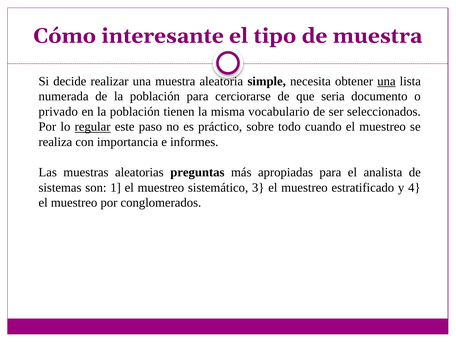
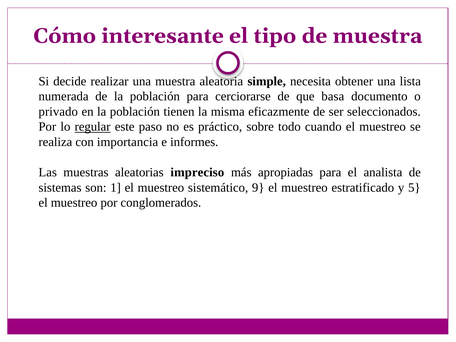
una at (386, 81) underline: present -> none
seria: seria -> basa
vocabulario: vocabulario -> eficazmente
preguntas: preguntas -> impreciso
3: 3 -> 9
4: 4 -> 5
